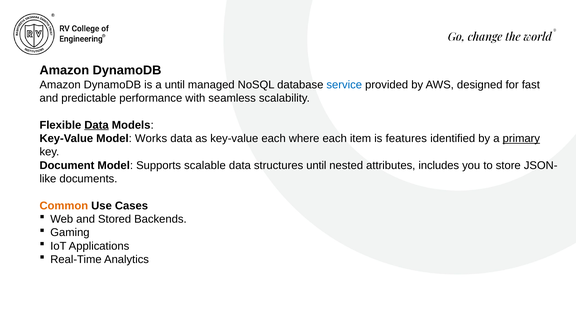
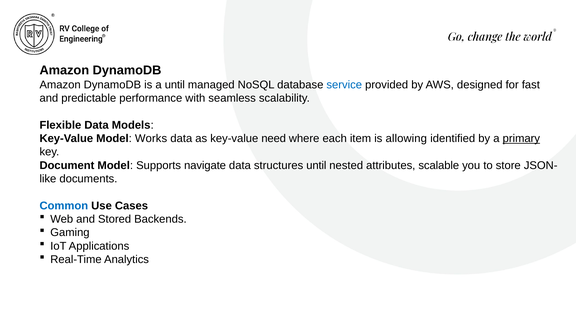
Data at (97, 125) underline: present -> none
key-value each: each -> need
features: features -> allowing
scalable: scalable -> navigate
includes: includes -> scalable
Common colour: orange -> blue
